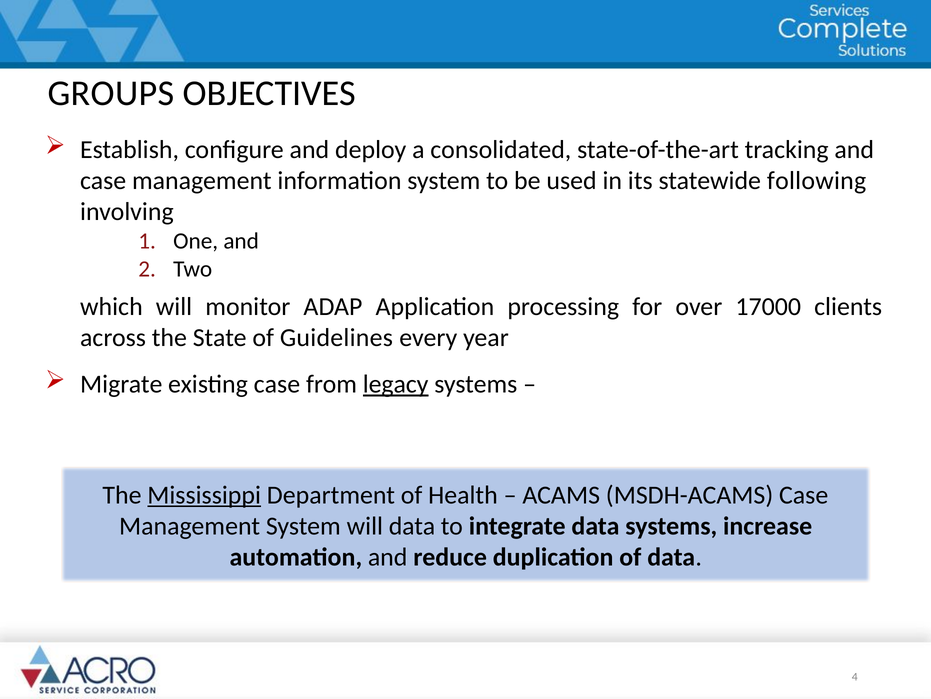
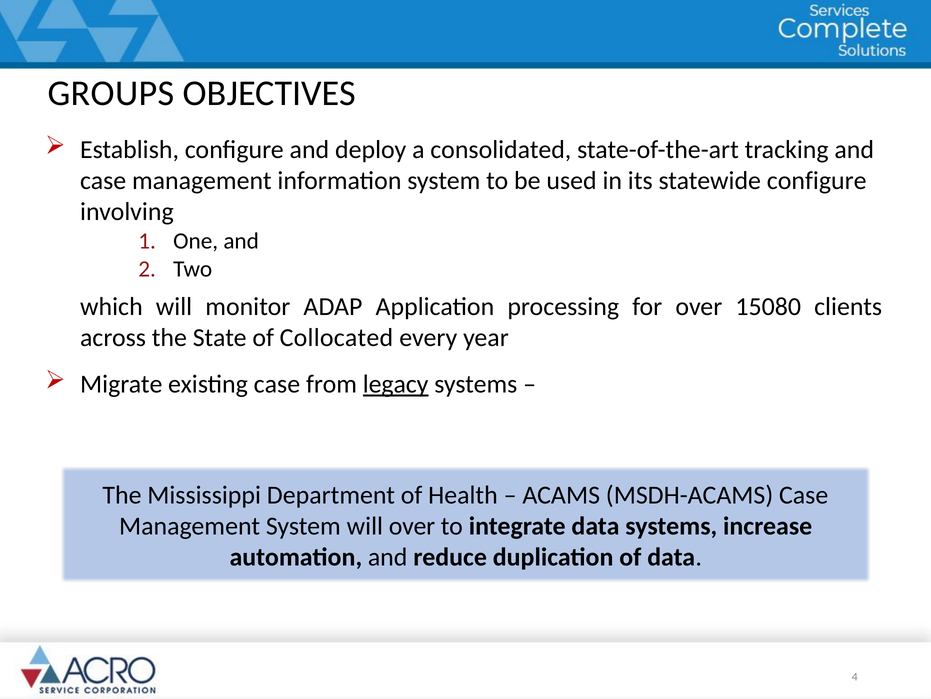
statewide following: following -> configure
17000: 17000 -> 15080
Guidelines: Guidelines -> Collocated
Mississippi underline: present -> none
will data: data -> over
